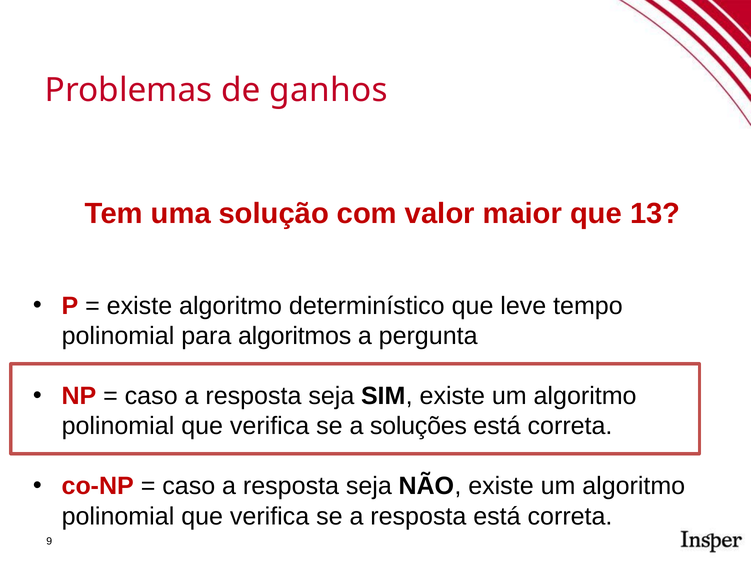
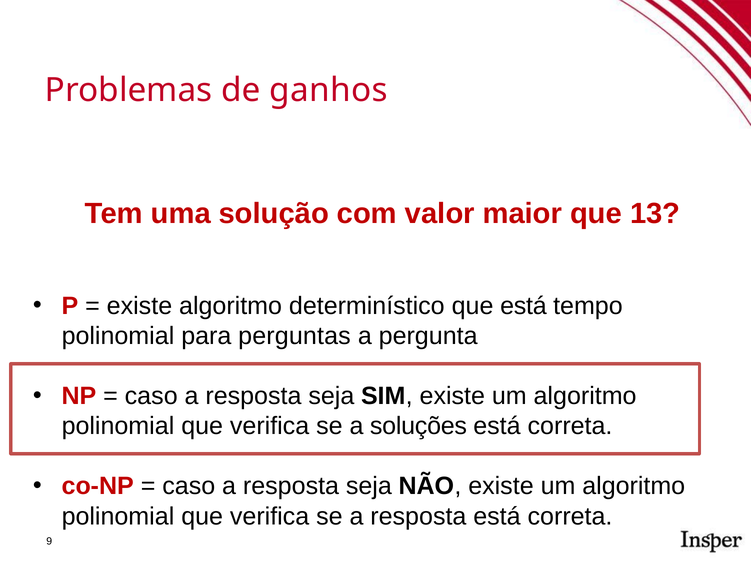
que leve: leve -> está
algoritmos: algoritmos -> perguntas
